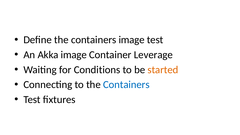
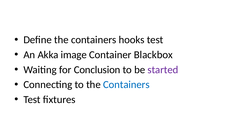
containers image: image -> hooks
Leverage: Leverage -> Blackbox
Conditions: Conditions -> Conclusion
started colour: orange -> purple
